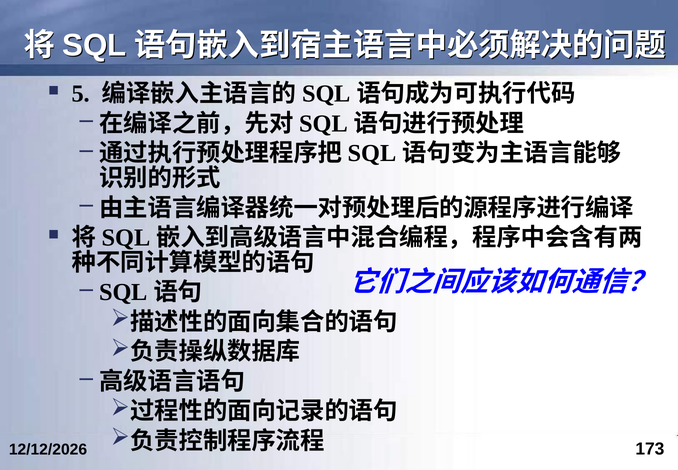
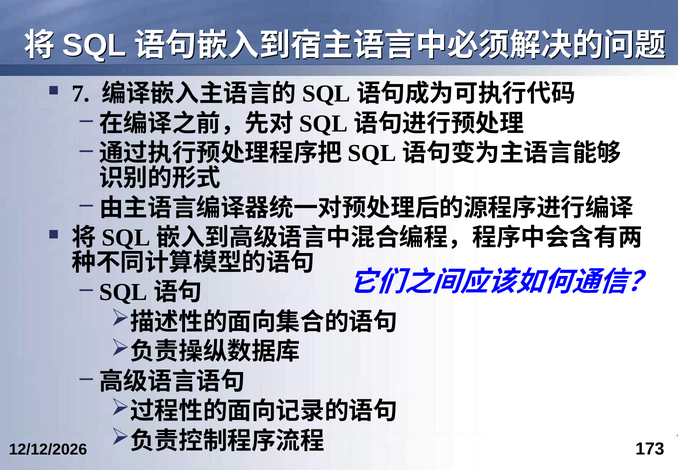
5: 5 -> 7
